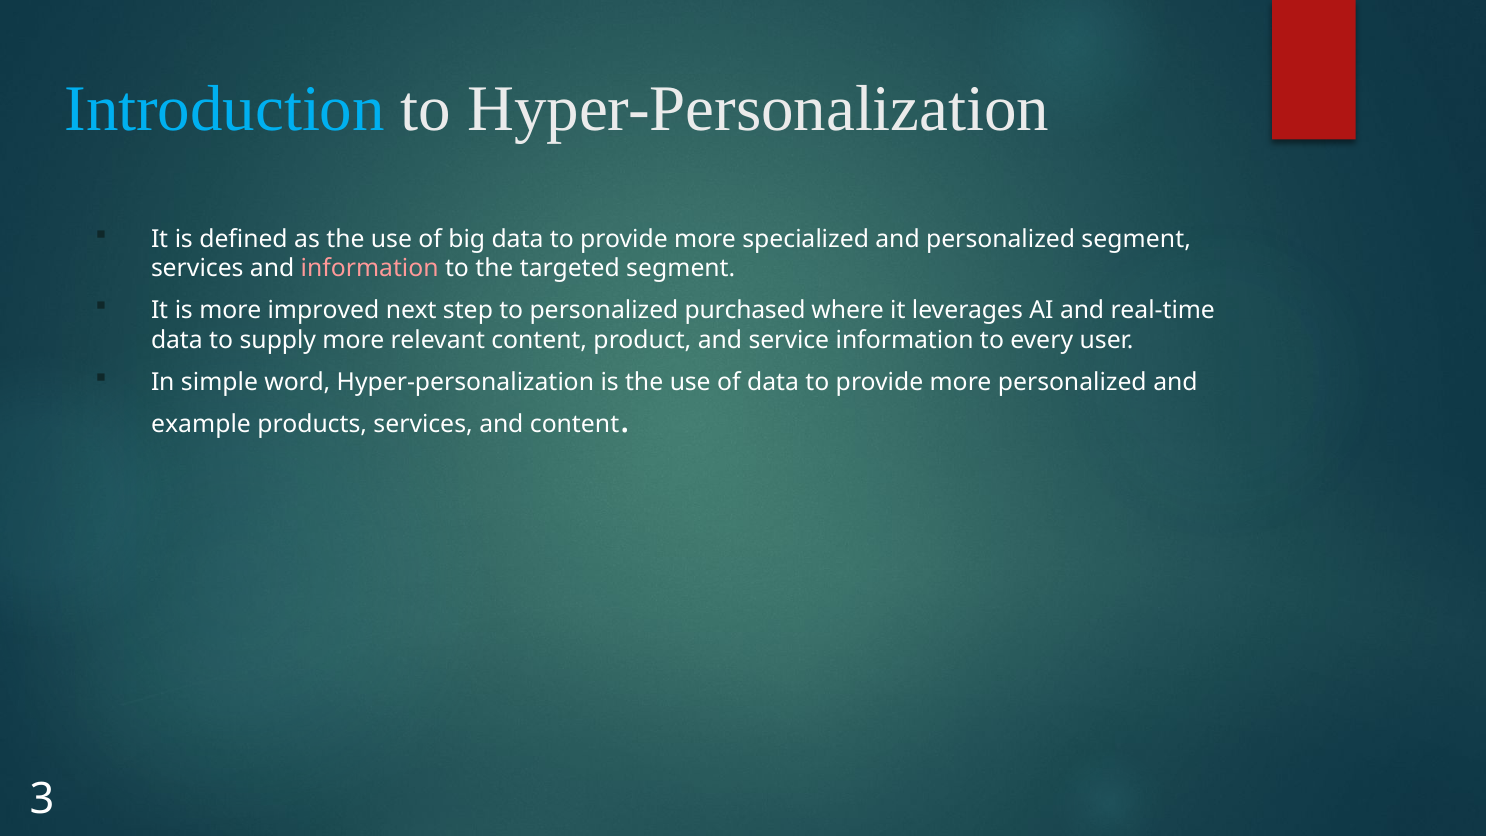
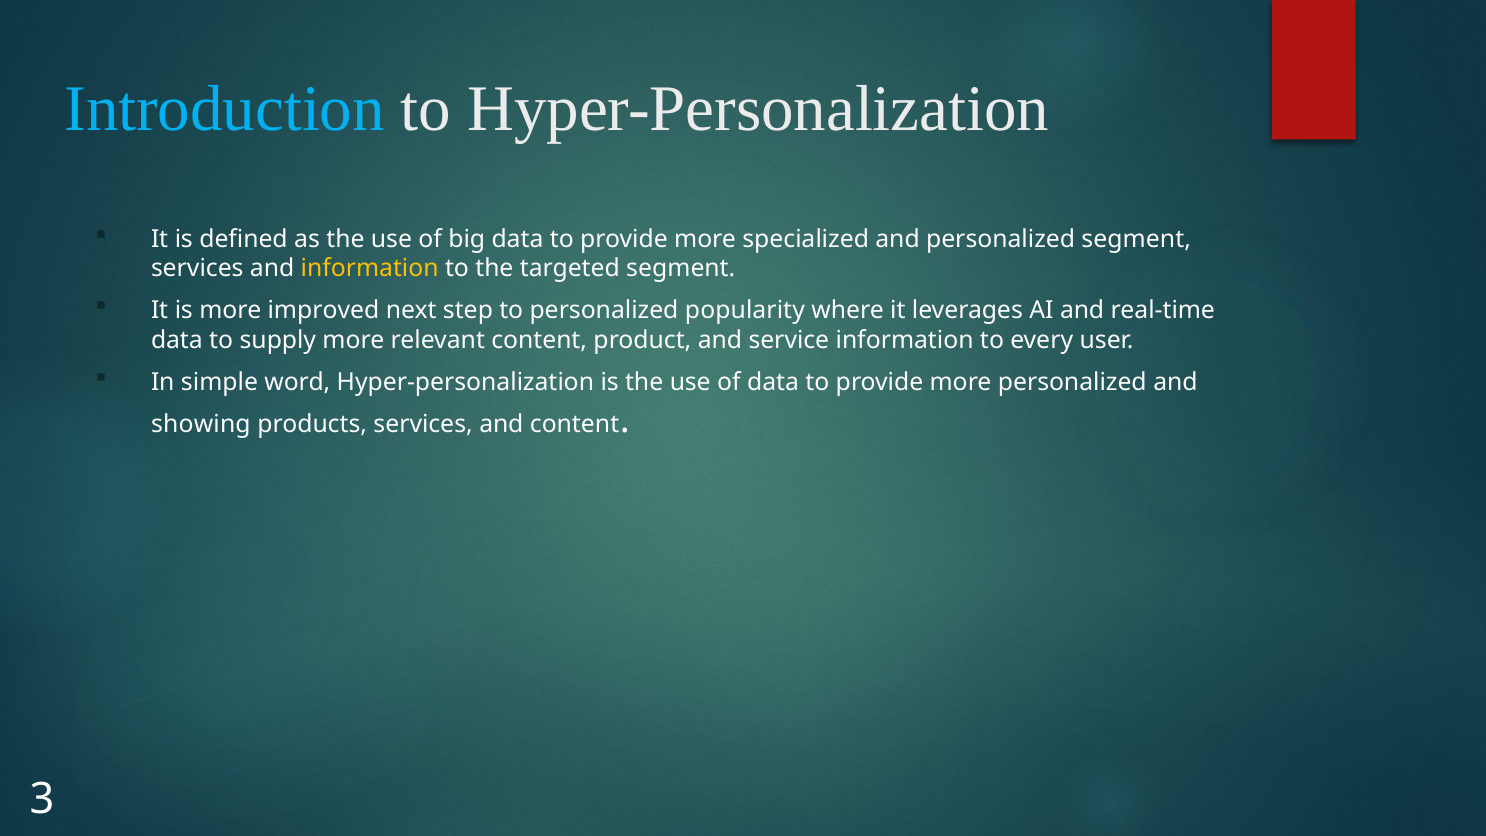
information at (370, 269) colour: pink -> yellow
purchased: purchased -> popularity
example: example -> showing
